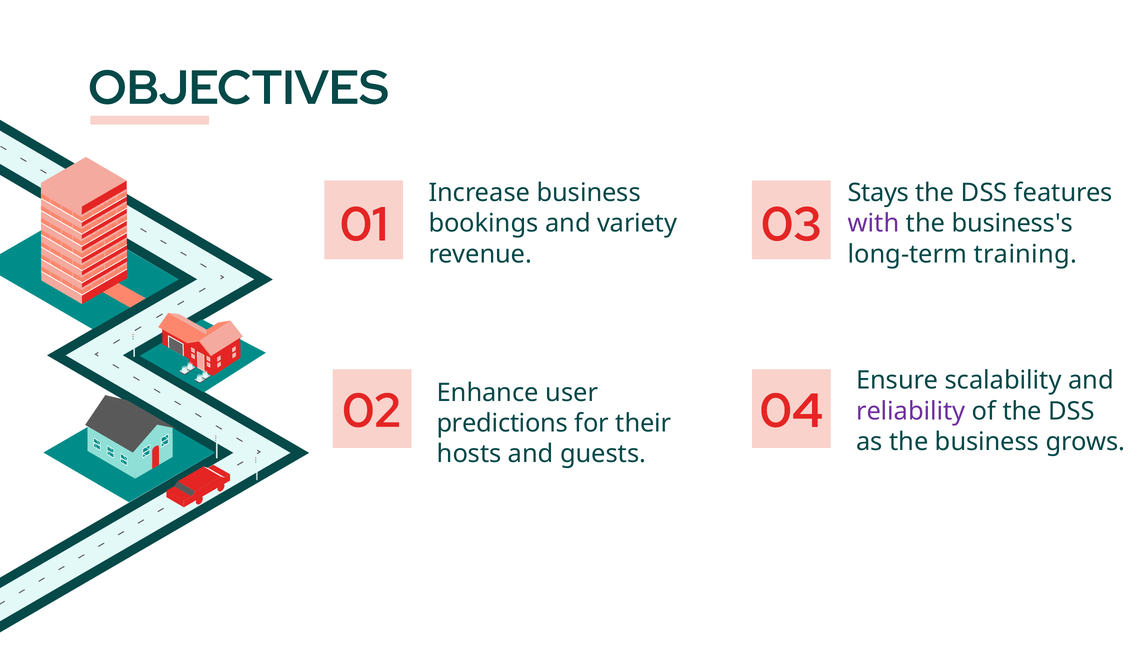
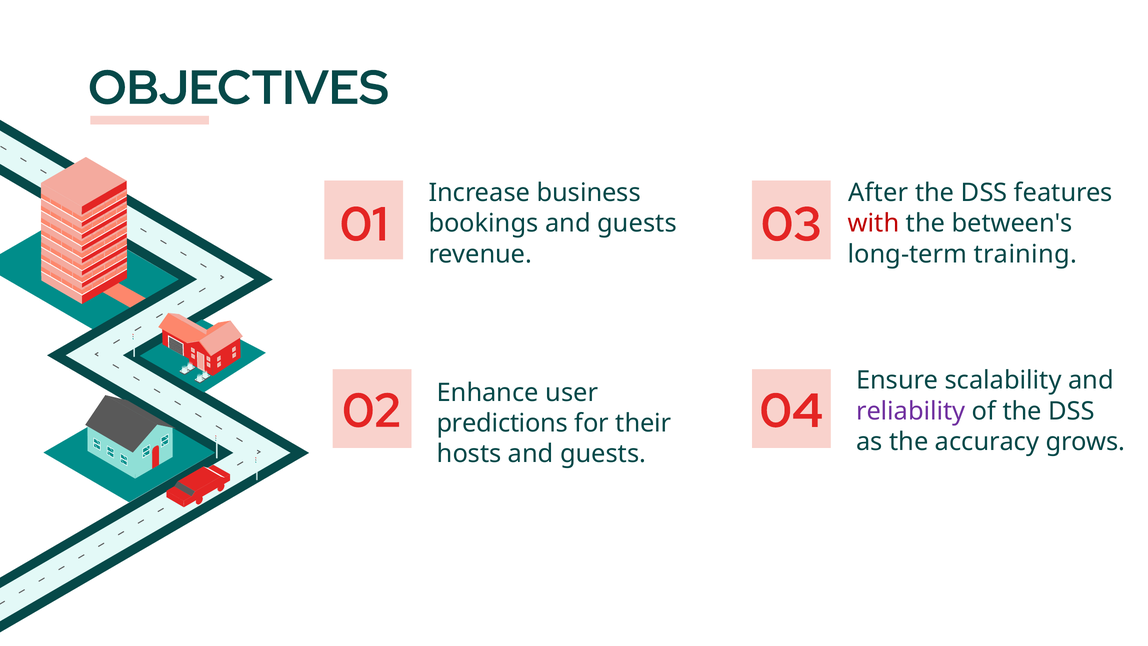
Stays: Stays -> After
with colour: purple -> red
business's: business's -> between's
bookings and variety: variety -> guests
the business: business -> accuracy
